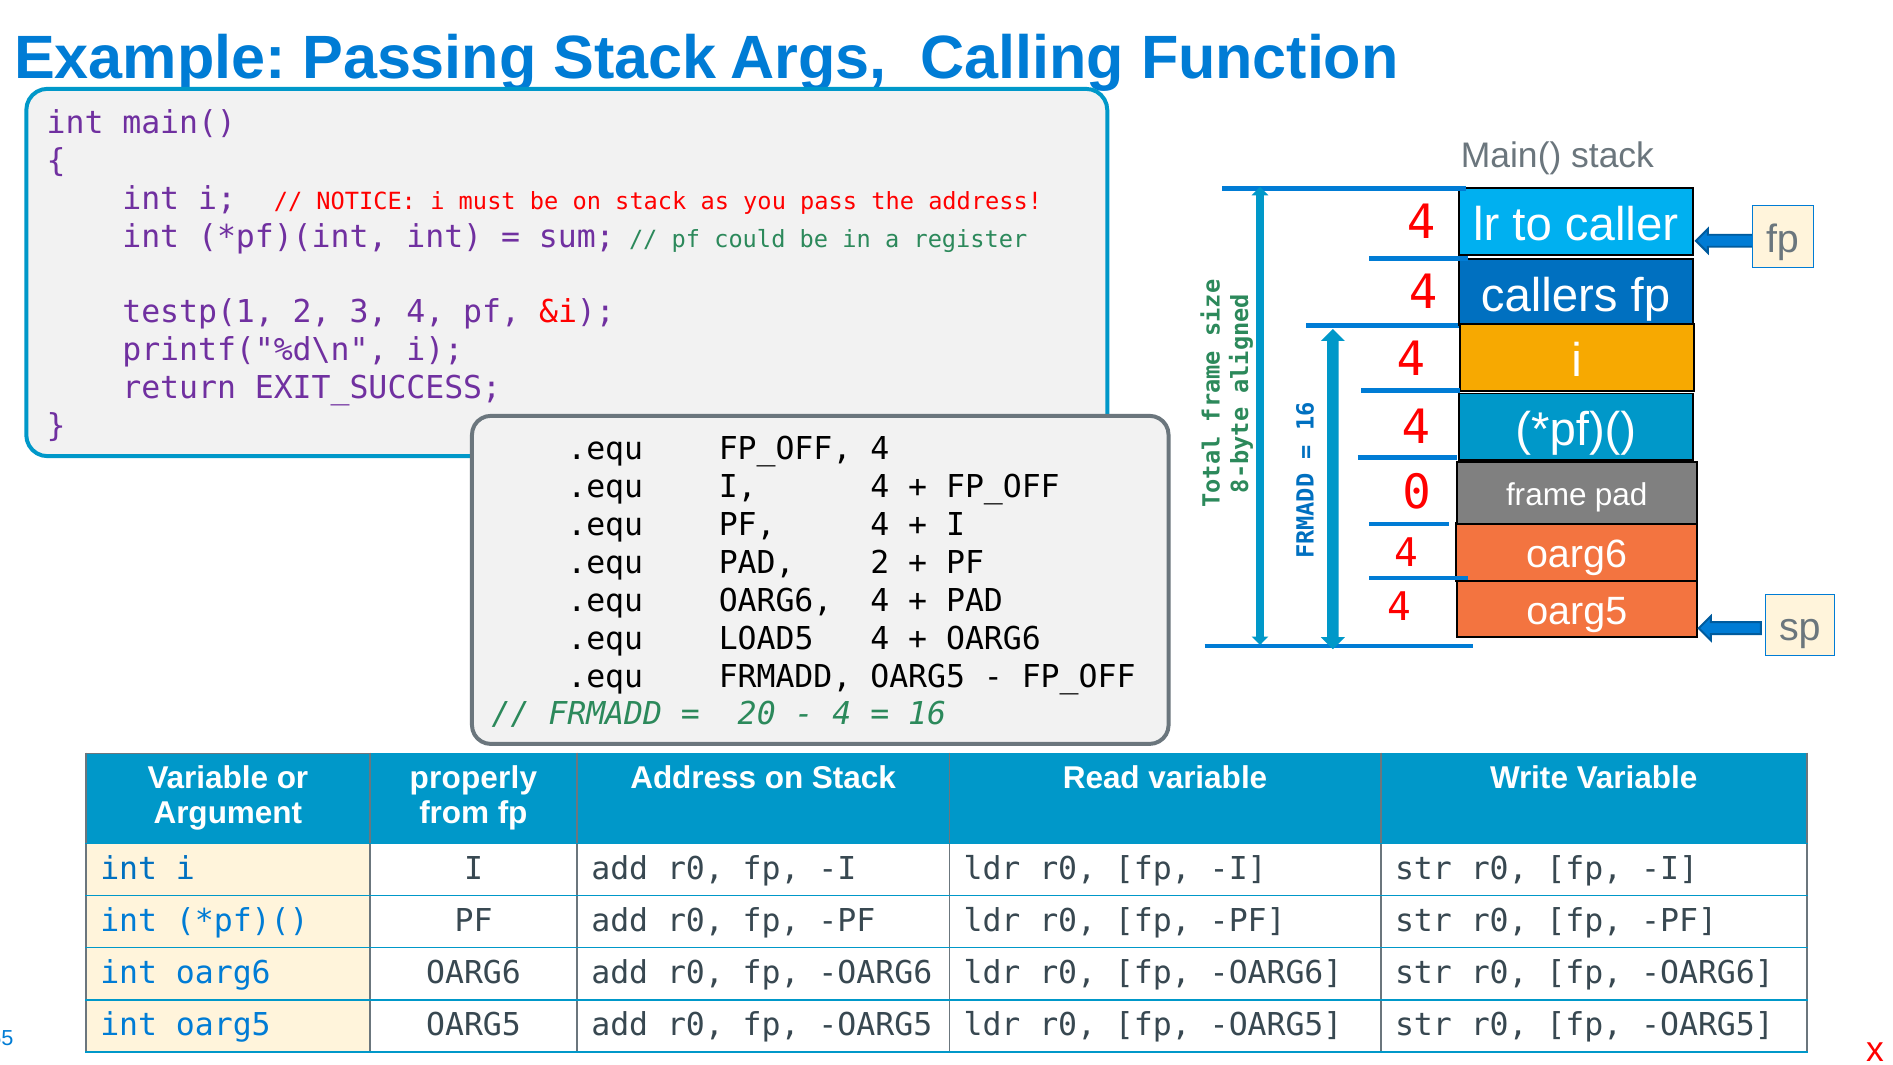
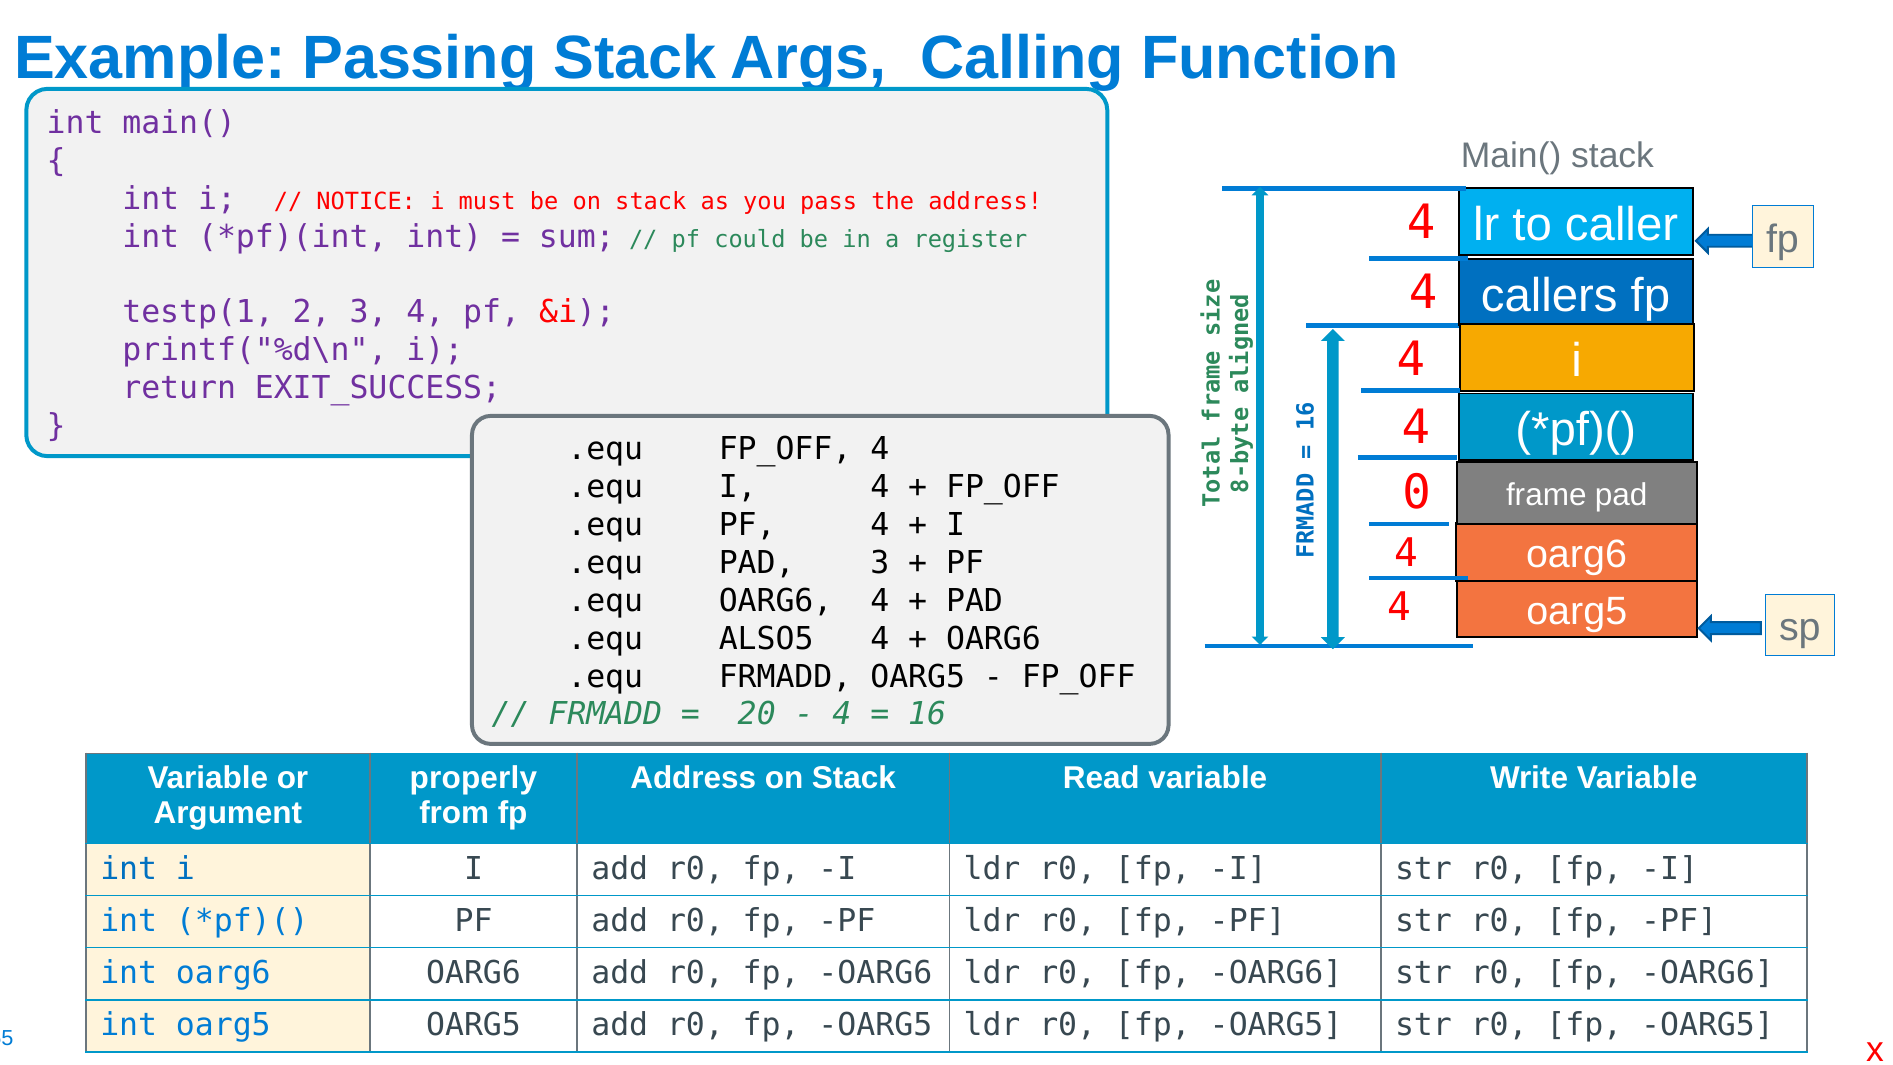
PAD 2: 2 -> 3
LOAD5: LOAD5 -> ALSO5
